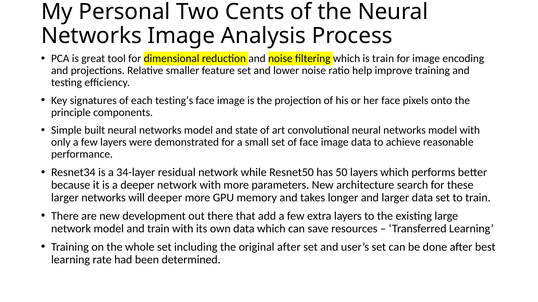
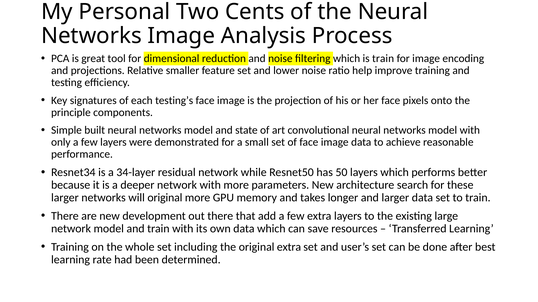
will deeper: deeper -> original
original after: after -> extra
